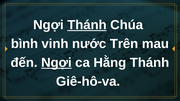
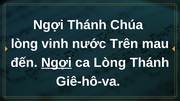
Thánh at (87, 25) underline: present -> none
bình at (25, 44): bình -> lòng
ca Hằng: Hằng -> Lòng
